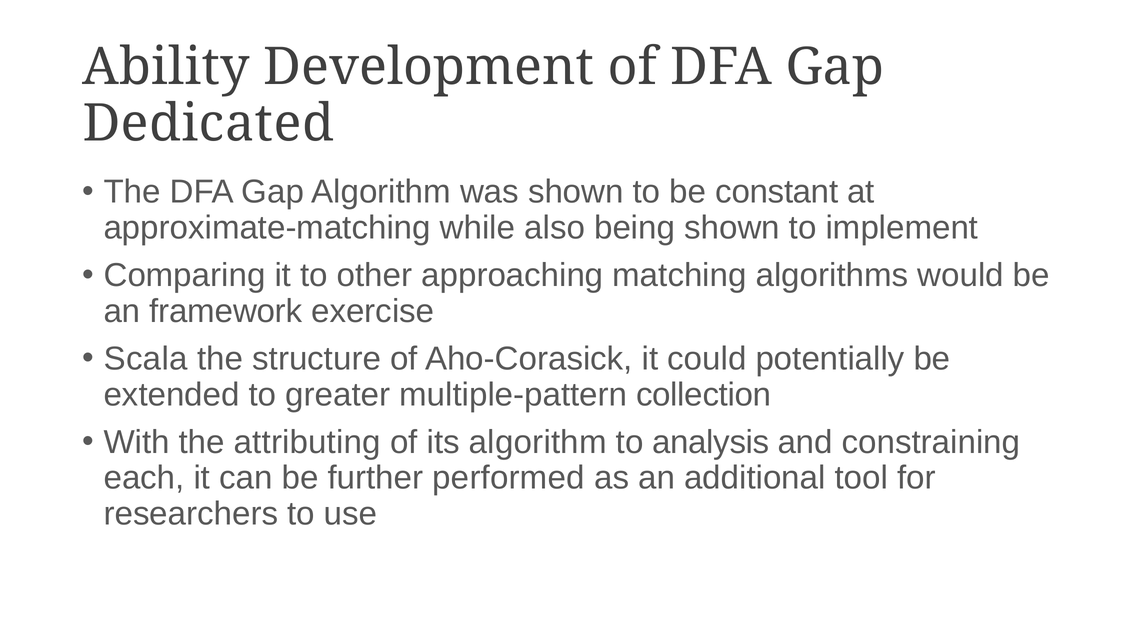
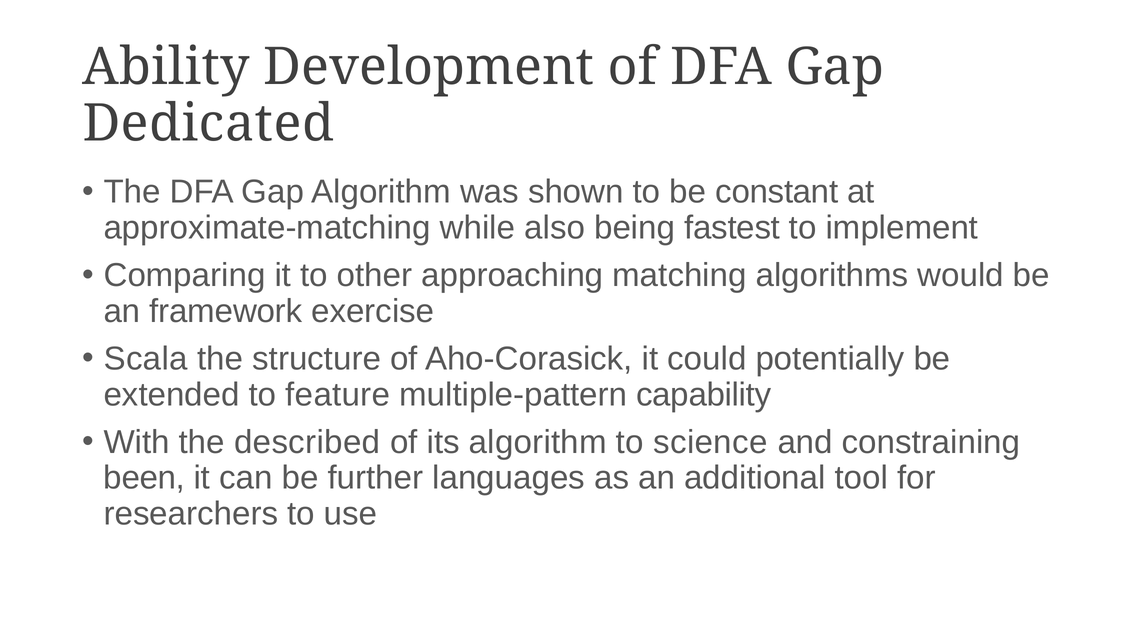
being shown: shown -> fastest
greater: greater -> feature
collection: collection -> capability
attributing: attributing -> described
analysis: analysis -> science
each: each -> been
performed: performed -> languages
